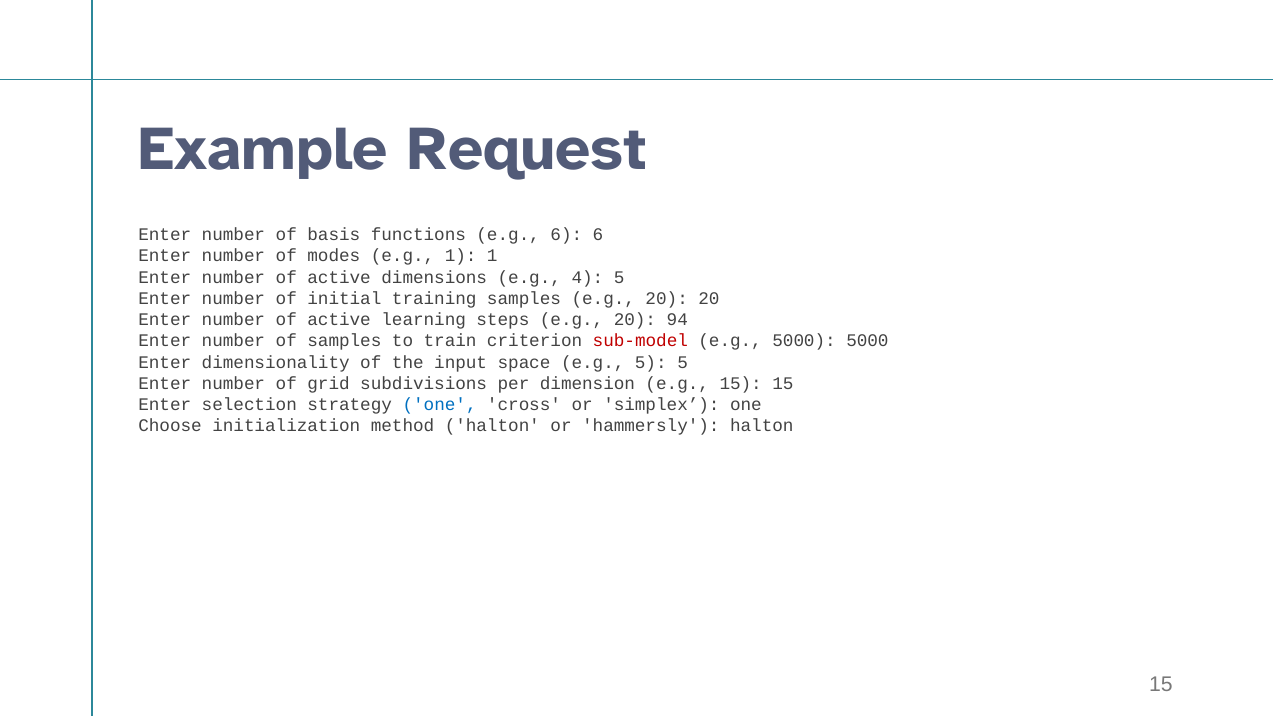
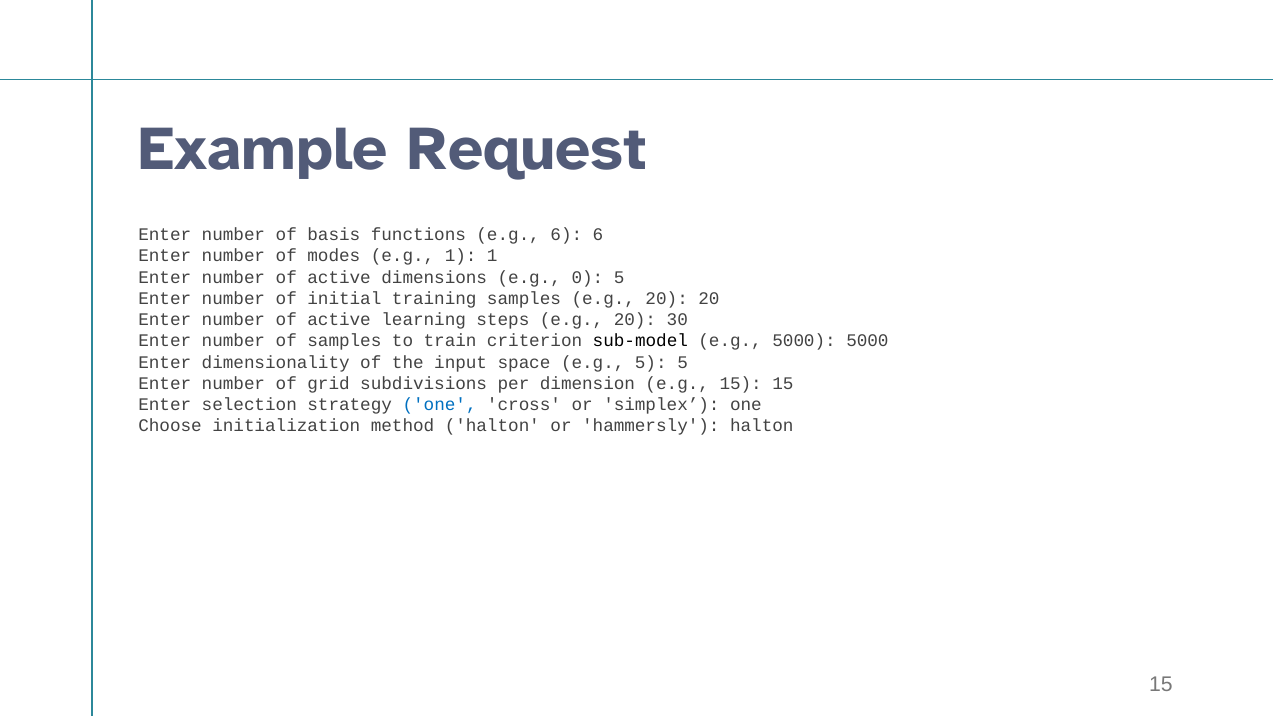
4: 4 -> 0
94: 94 -> 30
sub-model colour: red -> black
